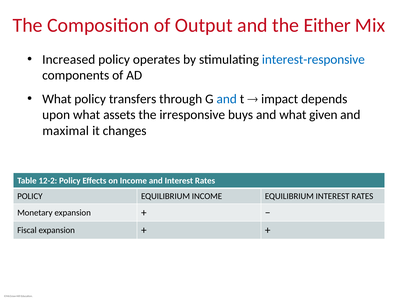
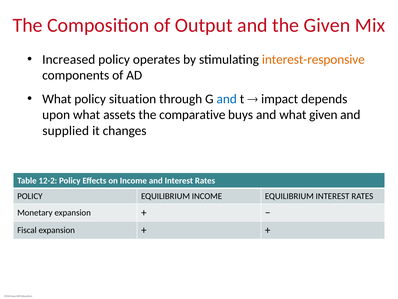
the Either: Either -> Given
interest-responsive colour: blue -> orange
transfers: transfers -> situation
irresponsive: irresponsive -> comparative
maximal: maximal -> supplied
